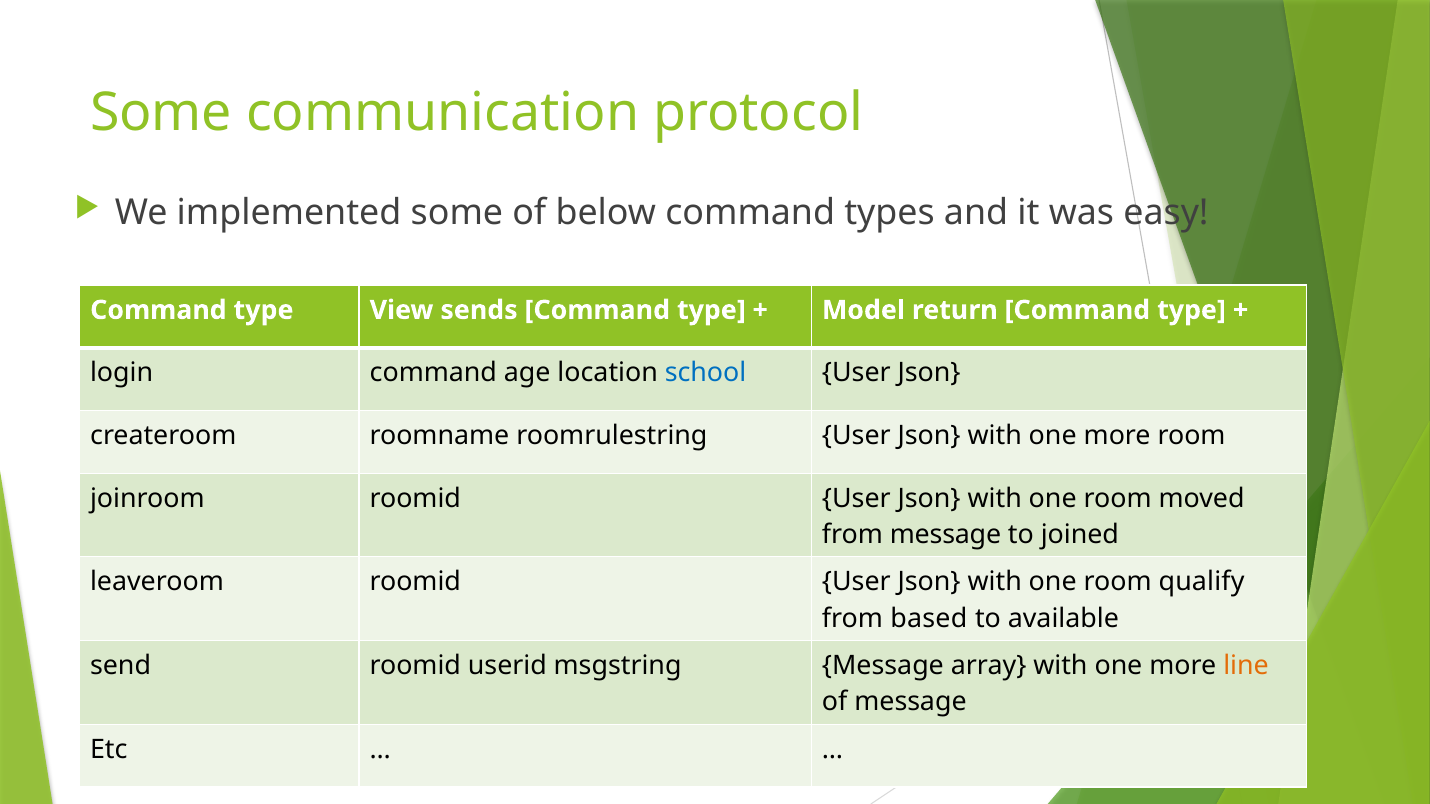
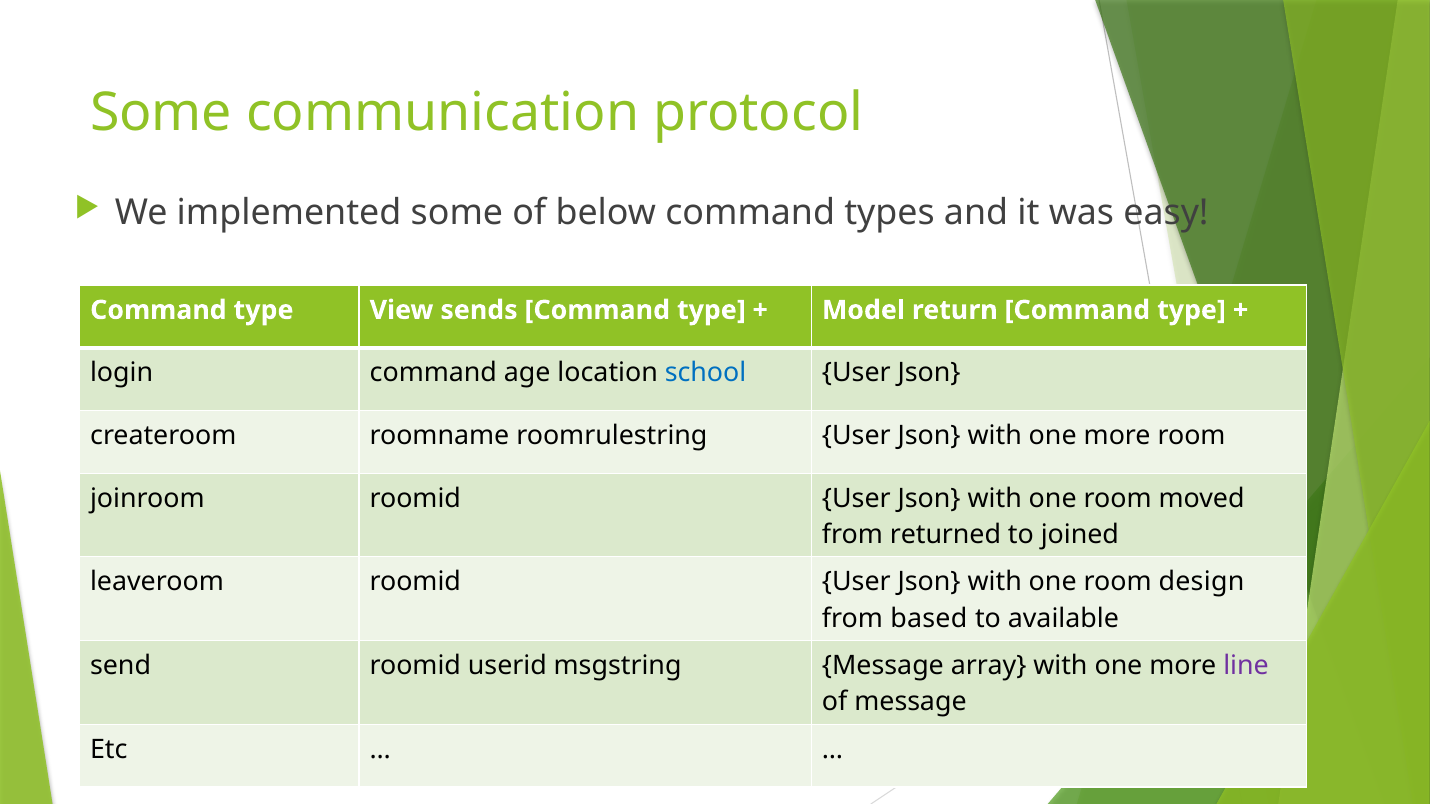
from message: message -> returned
qualify: qualify -> design
line colour: orange -> purple
